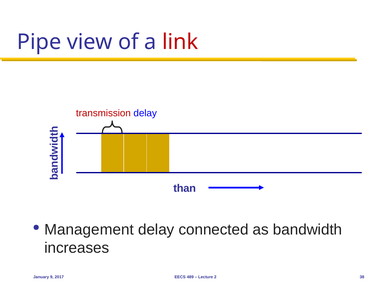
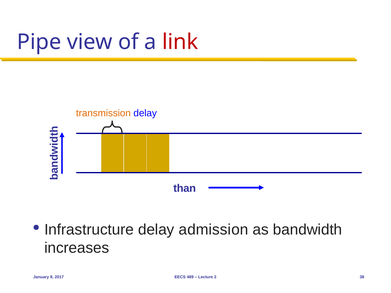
transmission colour: red -> orange
Management: Management -> Infrastructure
connected: connected -> admission
